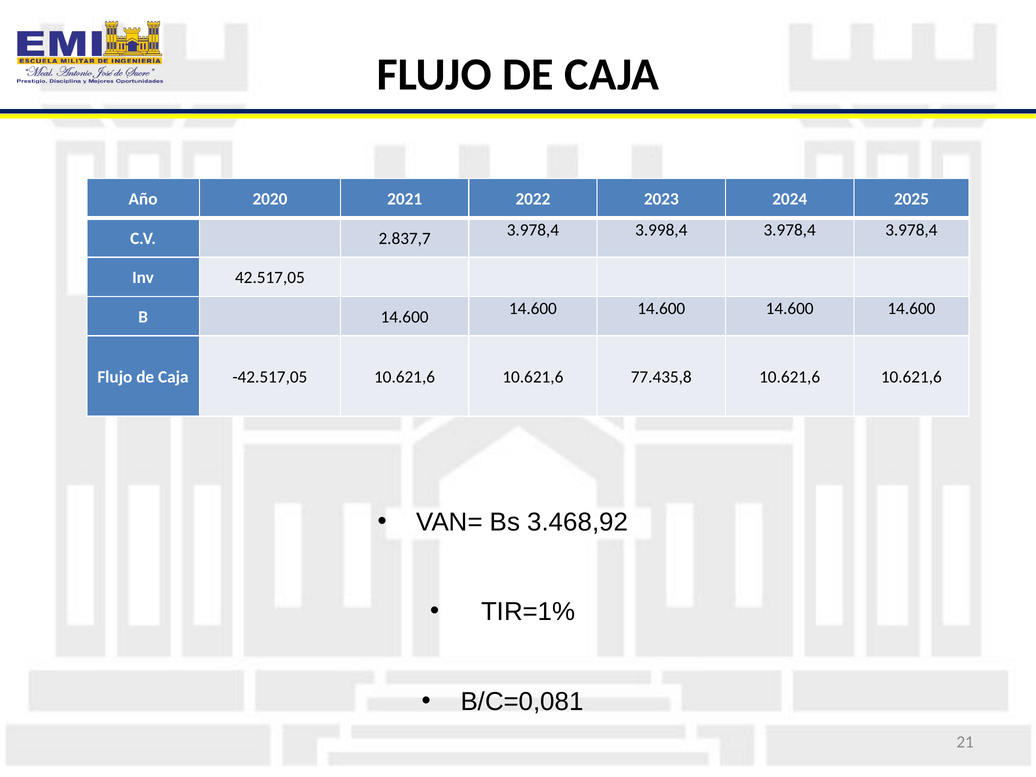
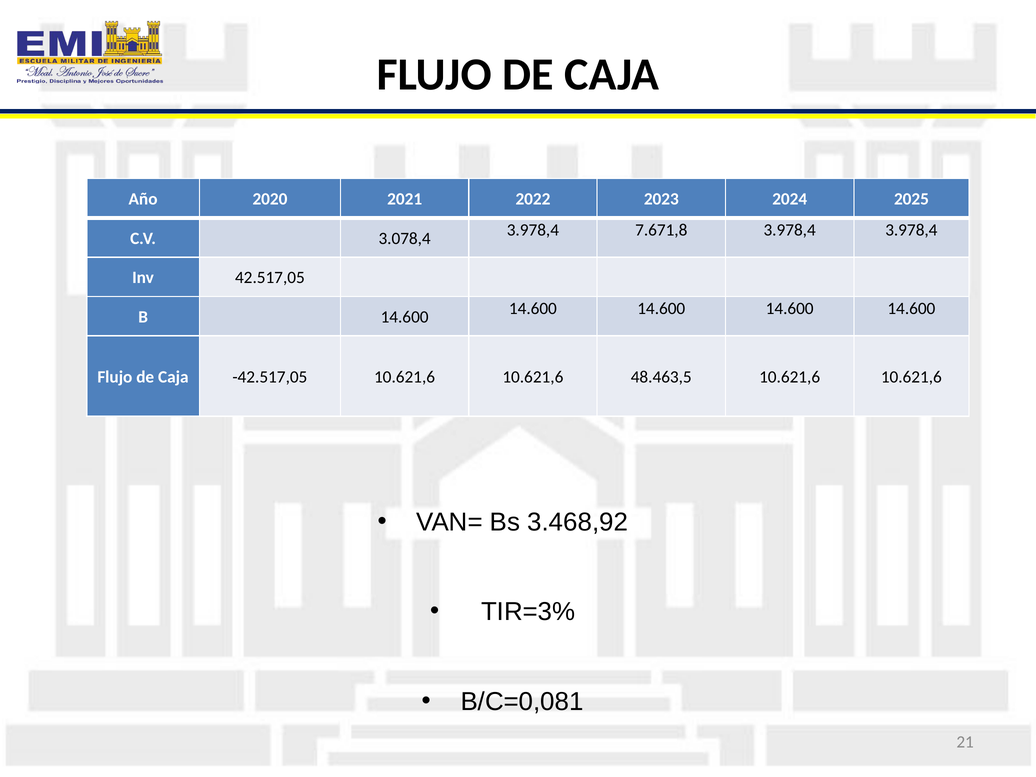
2.837,7: 2.837,7 -> 3.078,4
3.998,4: 3.998,4 -> 7.671,8
77.435,8: 77.435,8 -> 48.463,5
TIR=1%: TIR=1% -> TIR=3%
